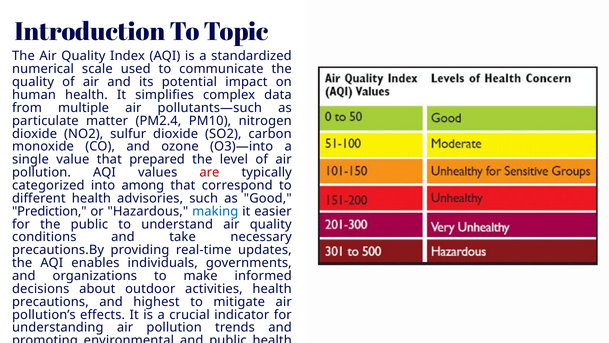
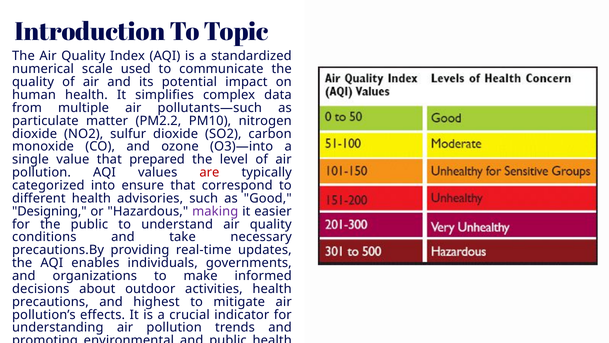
PM2.4: PM2.4 -> PM2.2
among: among -> ensure
Prediction: Prediction -> Designing
making colour: blue -> purple
